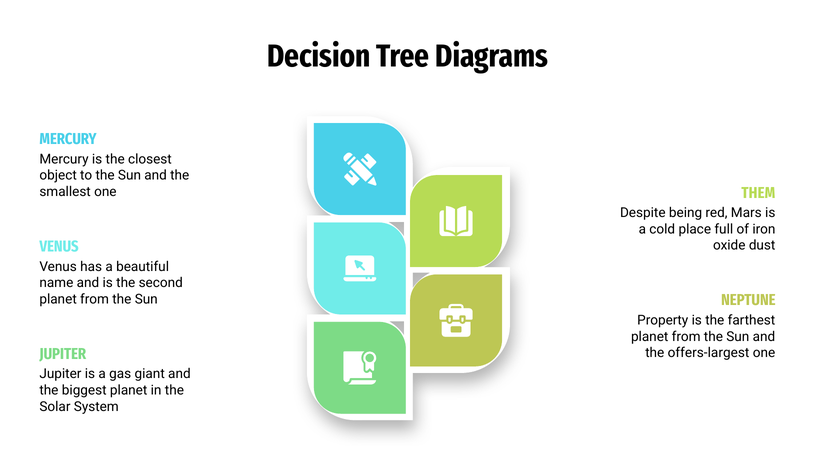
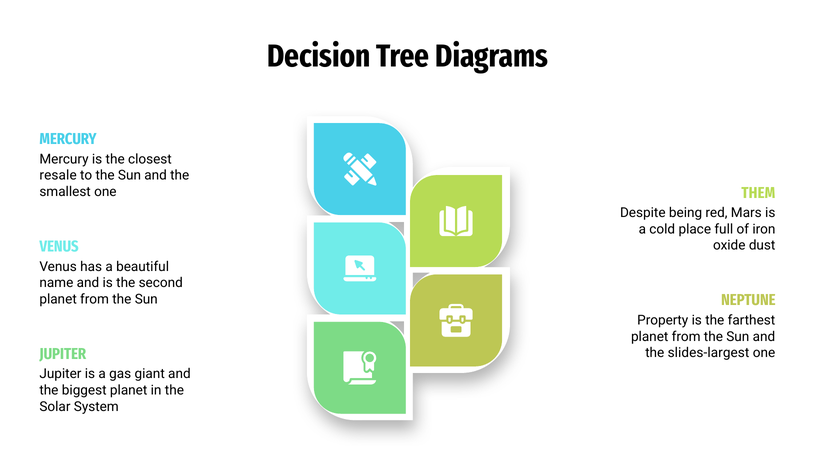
object: object -> resale
offers-largest: offers-largest -> slides-largest
